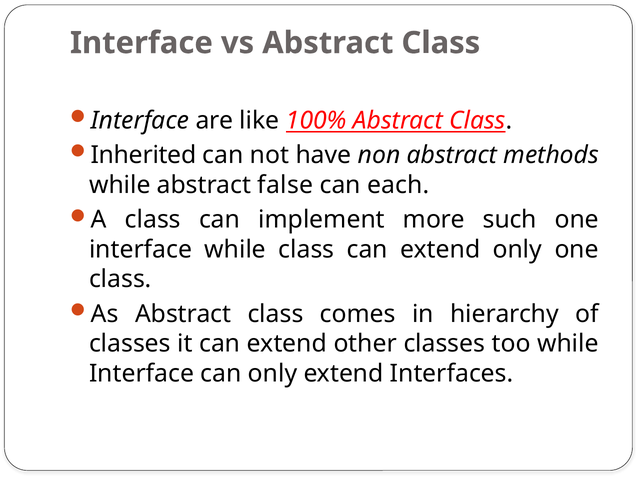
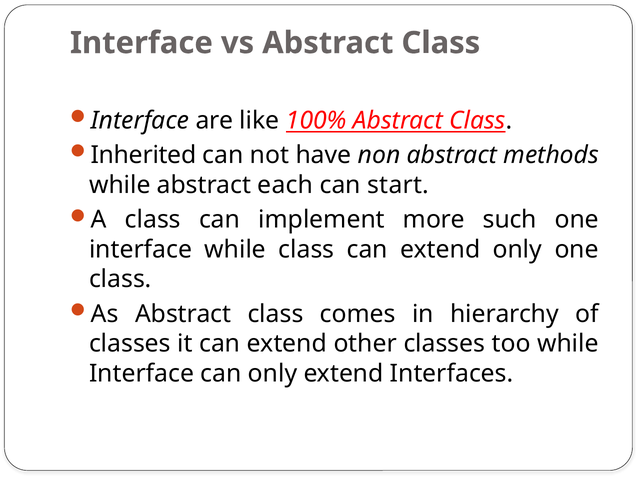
false: false -> each
each: each -> start
